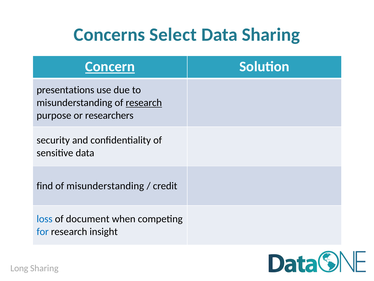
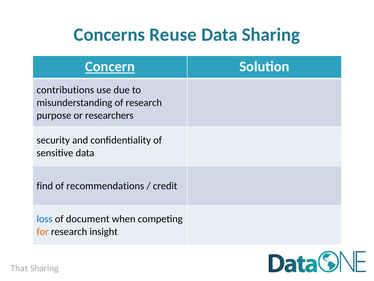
Select: Select -> Reuse
presentations: presentations -> contributions
research at (144, 103) underline: present -> none
of misunderstanding: misunderstanding -> recommendations
for colour: blue -> orange
Long: Long -> That
